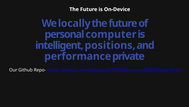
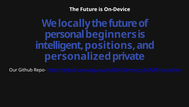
computer: computer -> beginners
performance: performance -> personalized
